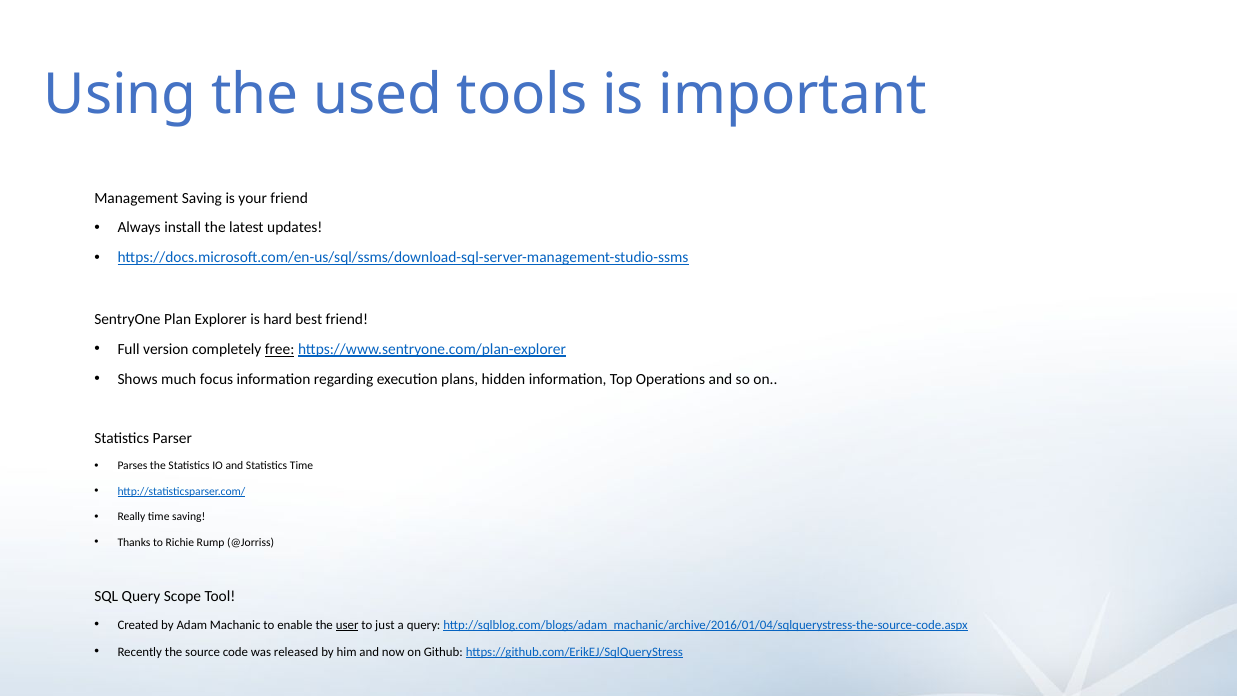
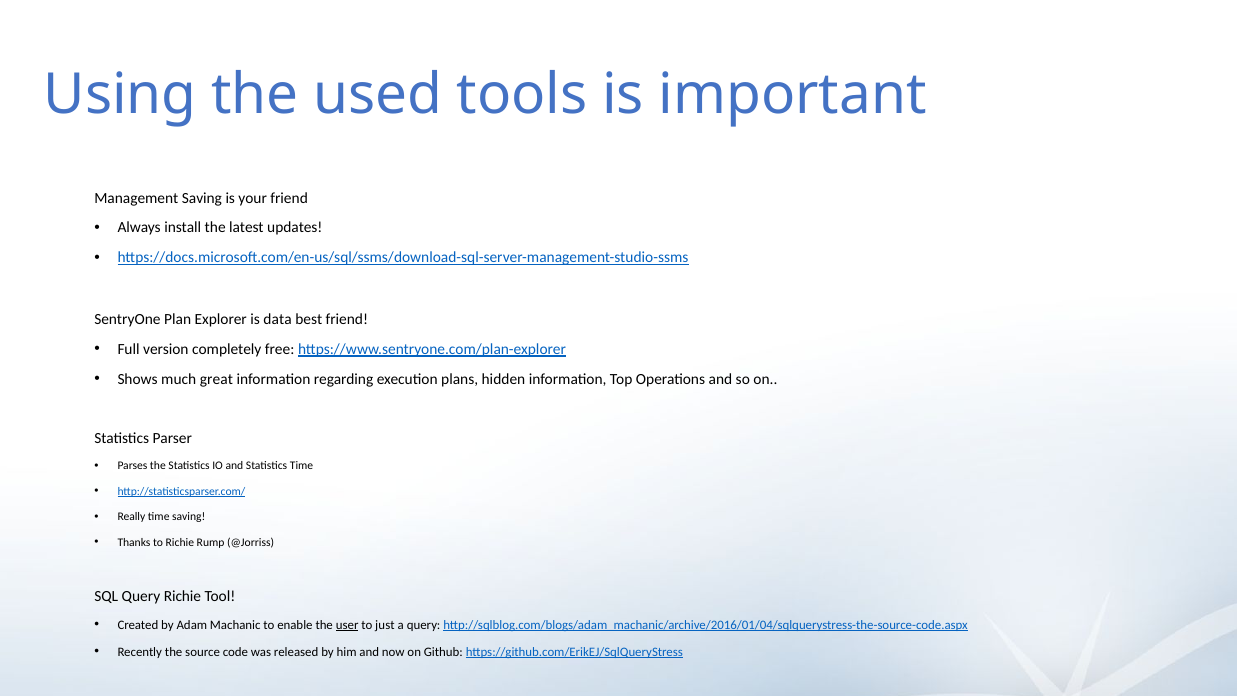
hard: hard -> data
free underline: present -> none
focus: focus -> great
Query Scope: Scope -> Richie
